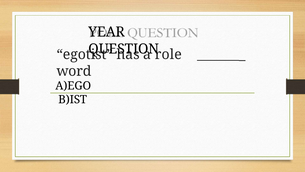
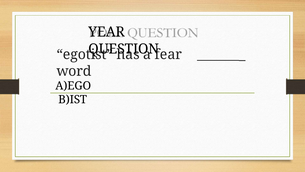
role: role -> fear
